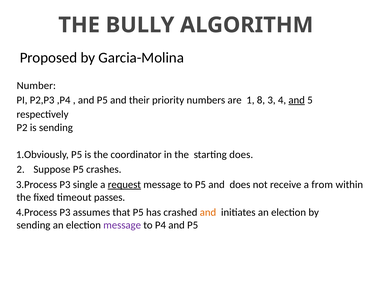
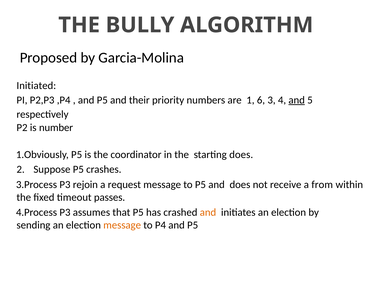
Number: Number -> Initiated
8: 8 -> 6
is sending: sending -> number
single: single -> rejoin
request underline: present -> none
message at (122, 225) colour: purple -> orange
